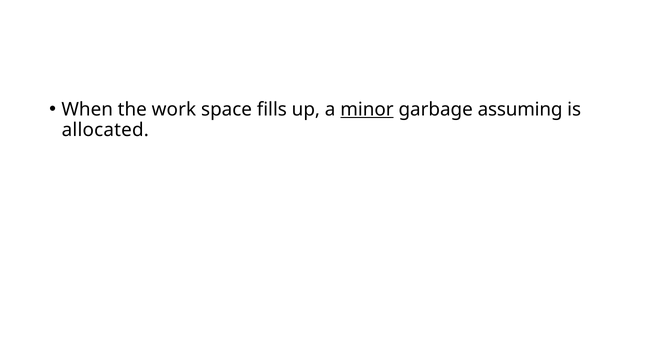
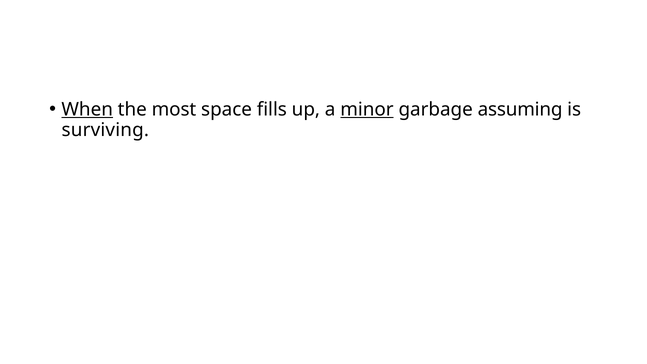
When underline: none -> present
work: work -> most
allocated: allocated -> surviving
